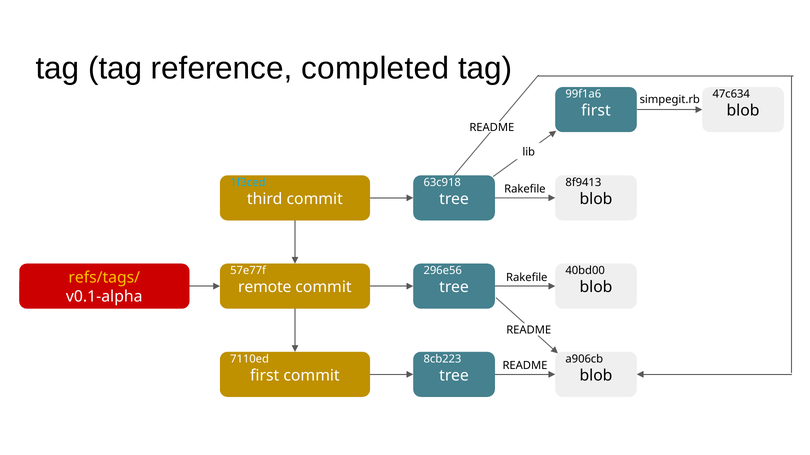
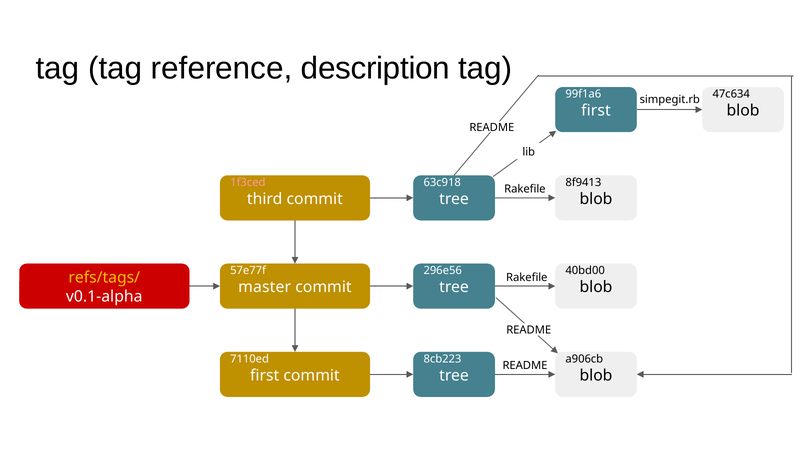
completed: completed -> description
1f3ced colour: light blue -> pink
remote: remote -> master
